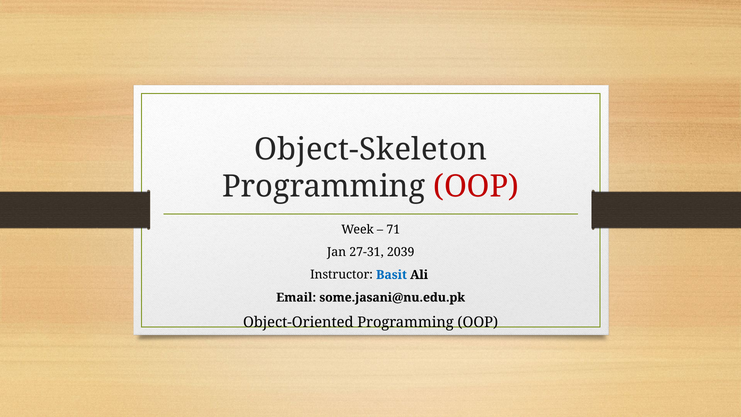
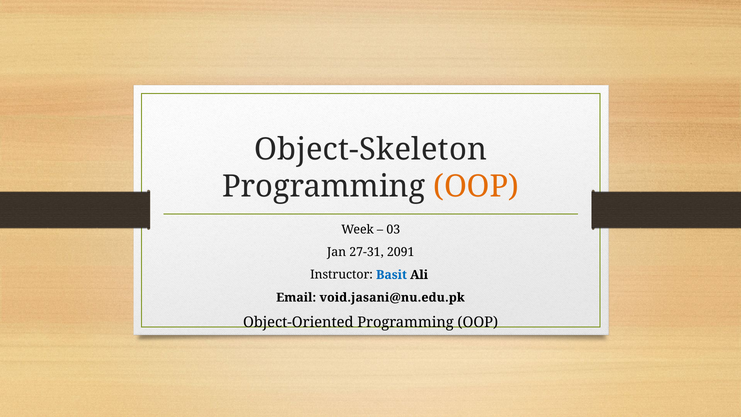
OOP at (476, 187) colour: red -> orange
71: 71 -> 03
2039: 2039 -> 2091
some.jasani@nu.edu.pk: some.jasani@nu.edu.pk -> void.jasani@nu.edu.pk
